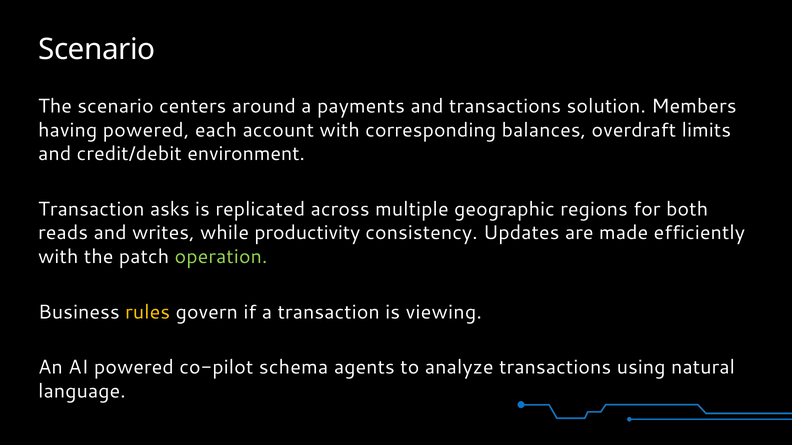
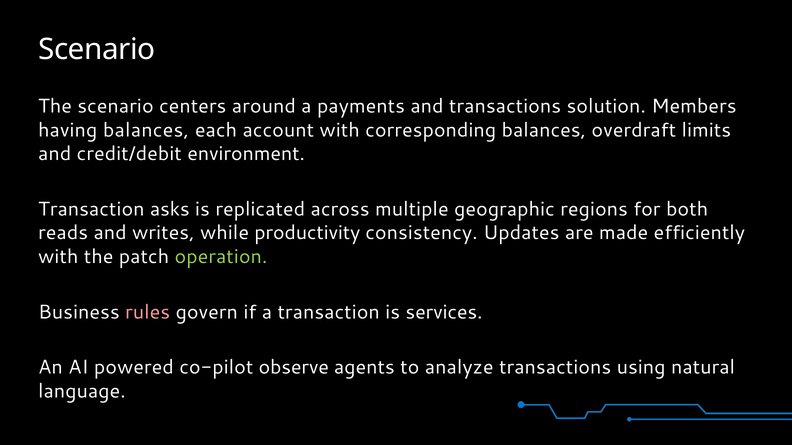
having powered: powered -> balances
rules colour: yellow -> pink
viewing: viewing -> services
schema: schema -> observe
